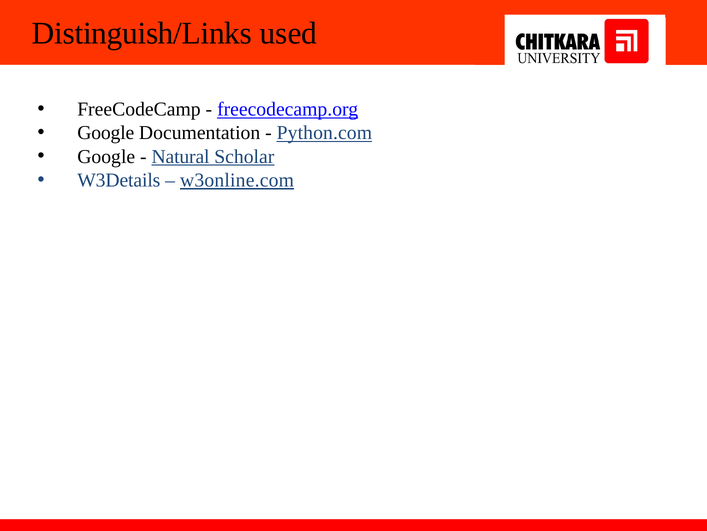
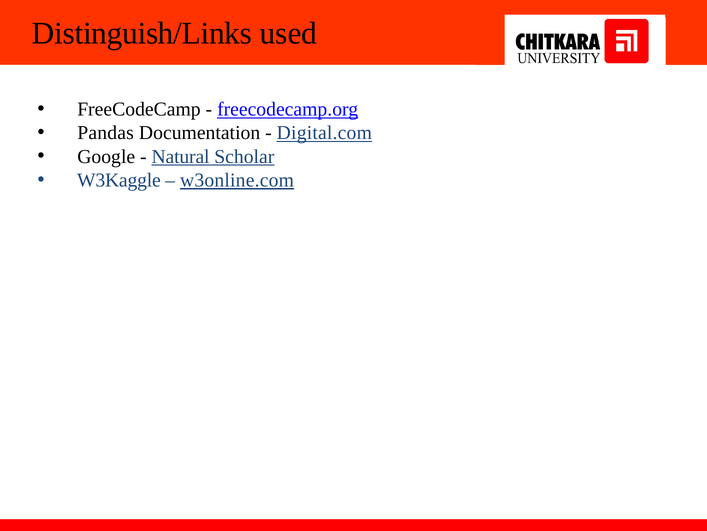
Google at (106, 133): Google -> Pandas
Python.com: Python.com -> Digital.com
W3Details: W3Details -> W3Kaggle
